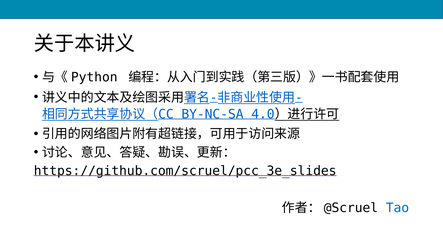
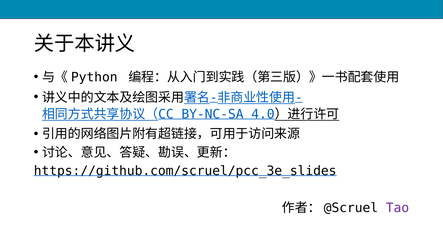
Tao colour: blue -> purple
